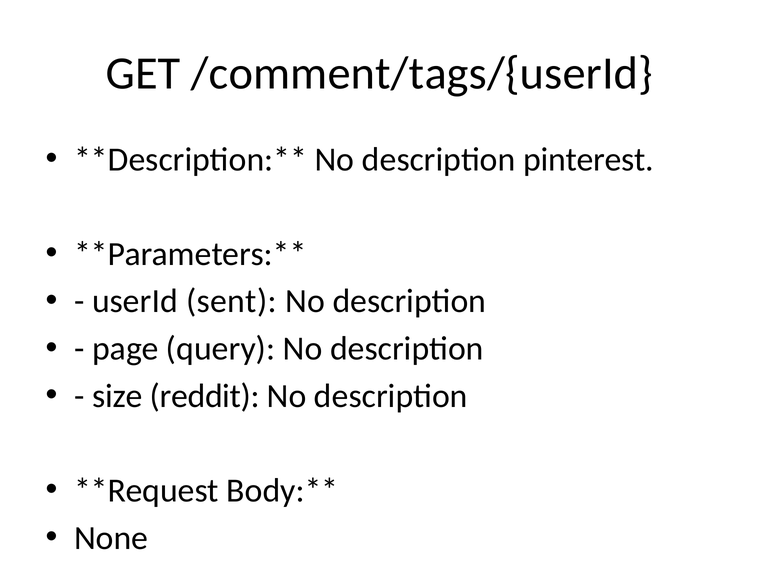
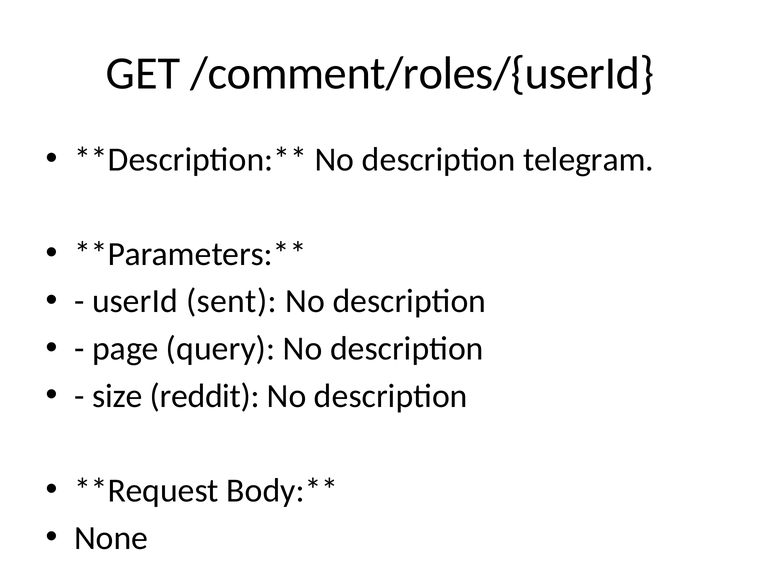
/comment/tags/{userId: /comment/tags/{userId -> /comment/roles/{userId
pinterest: pinterest -> telegram
